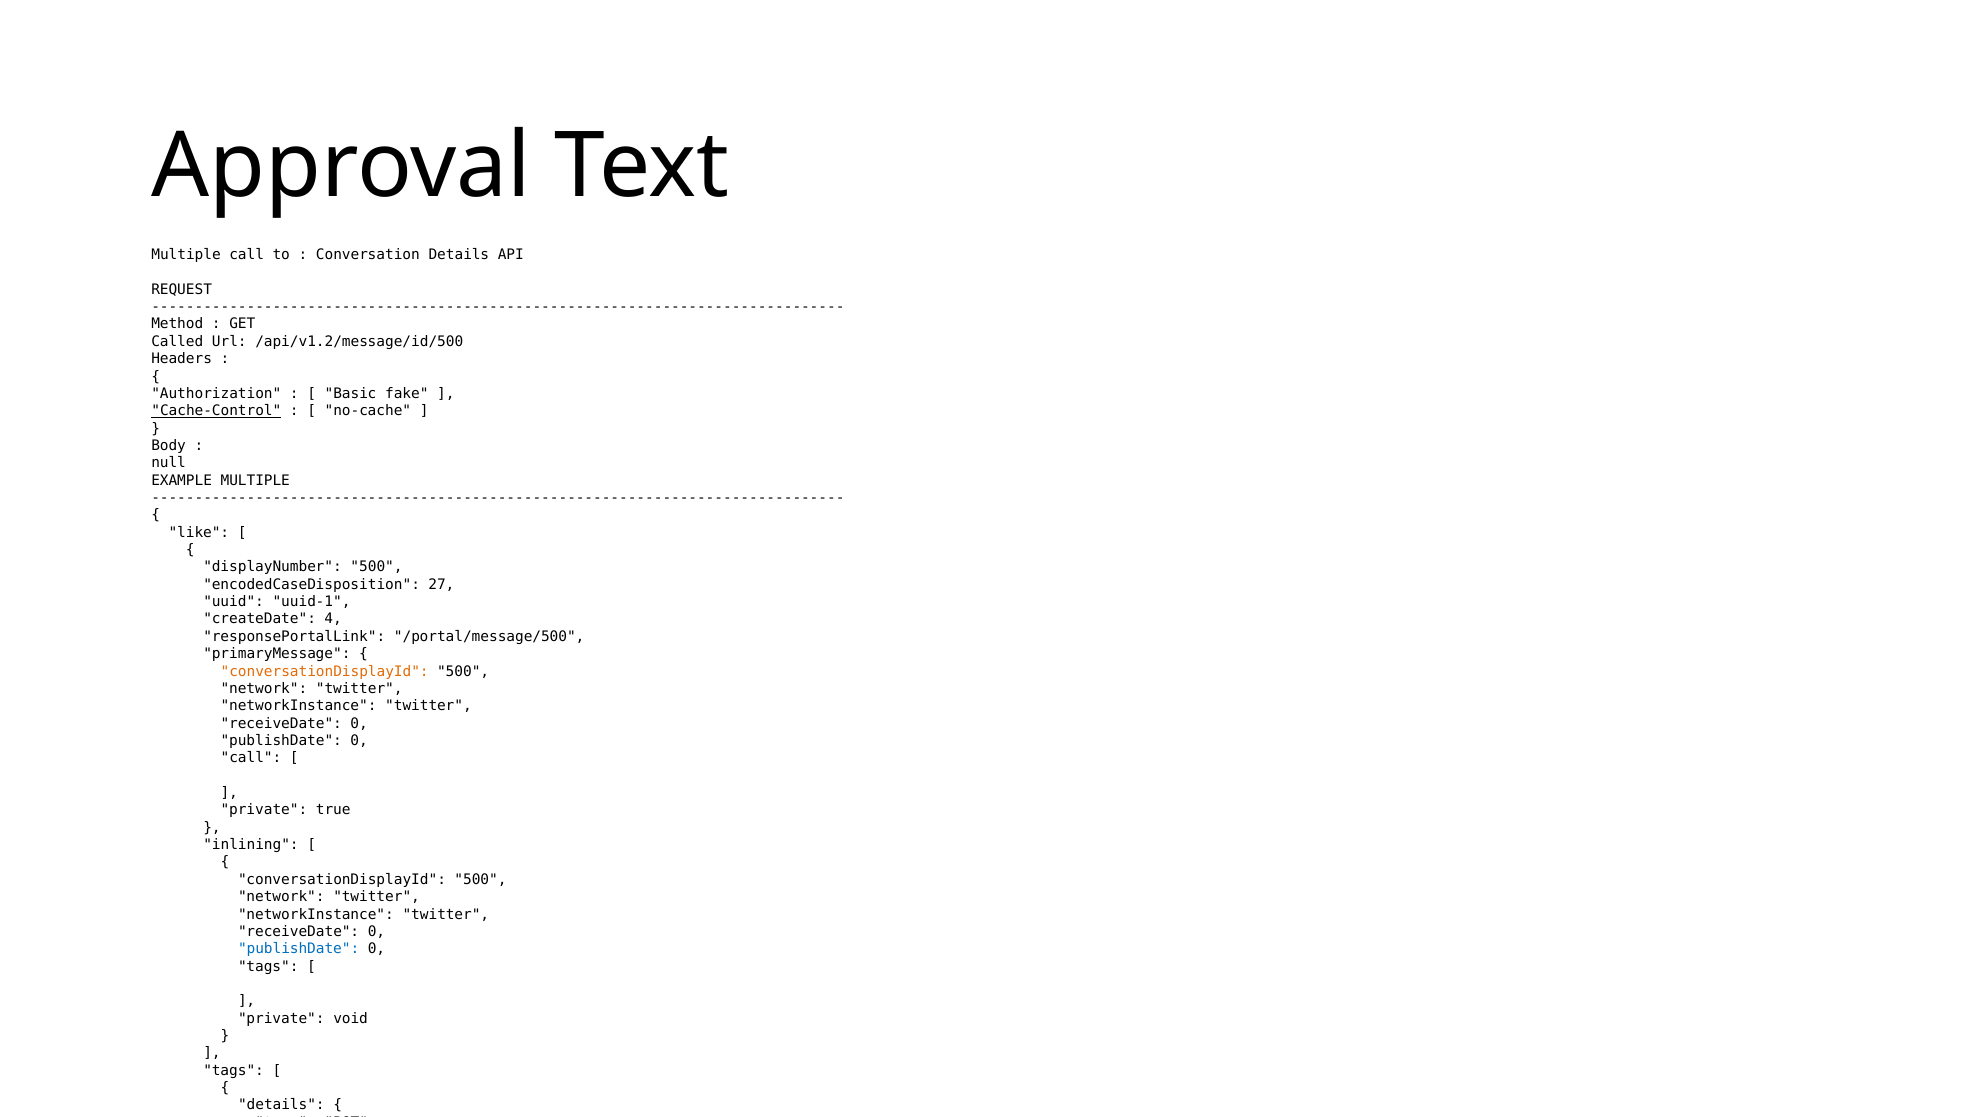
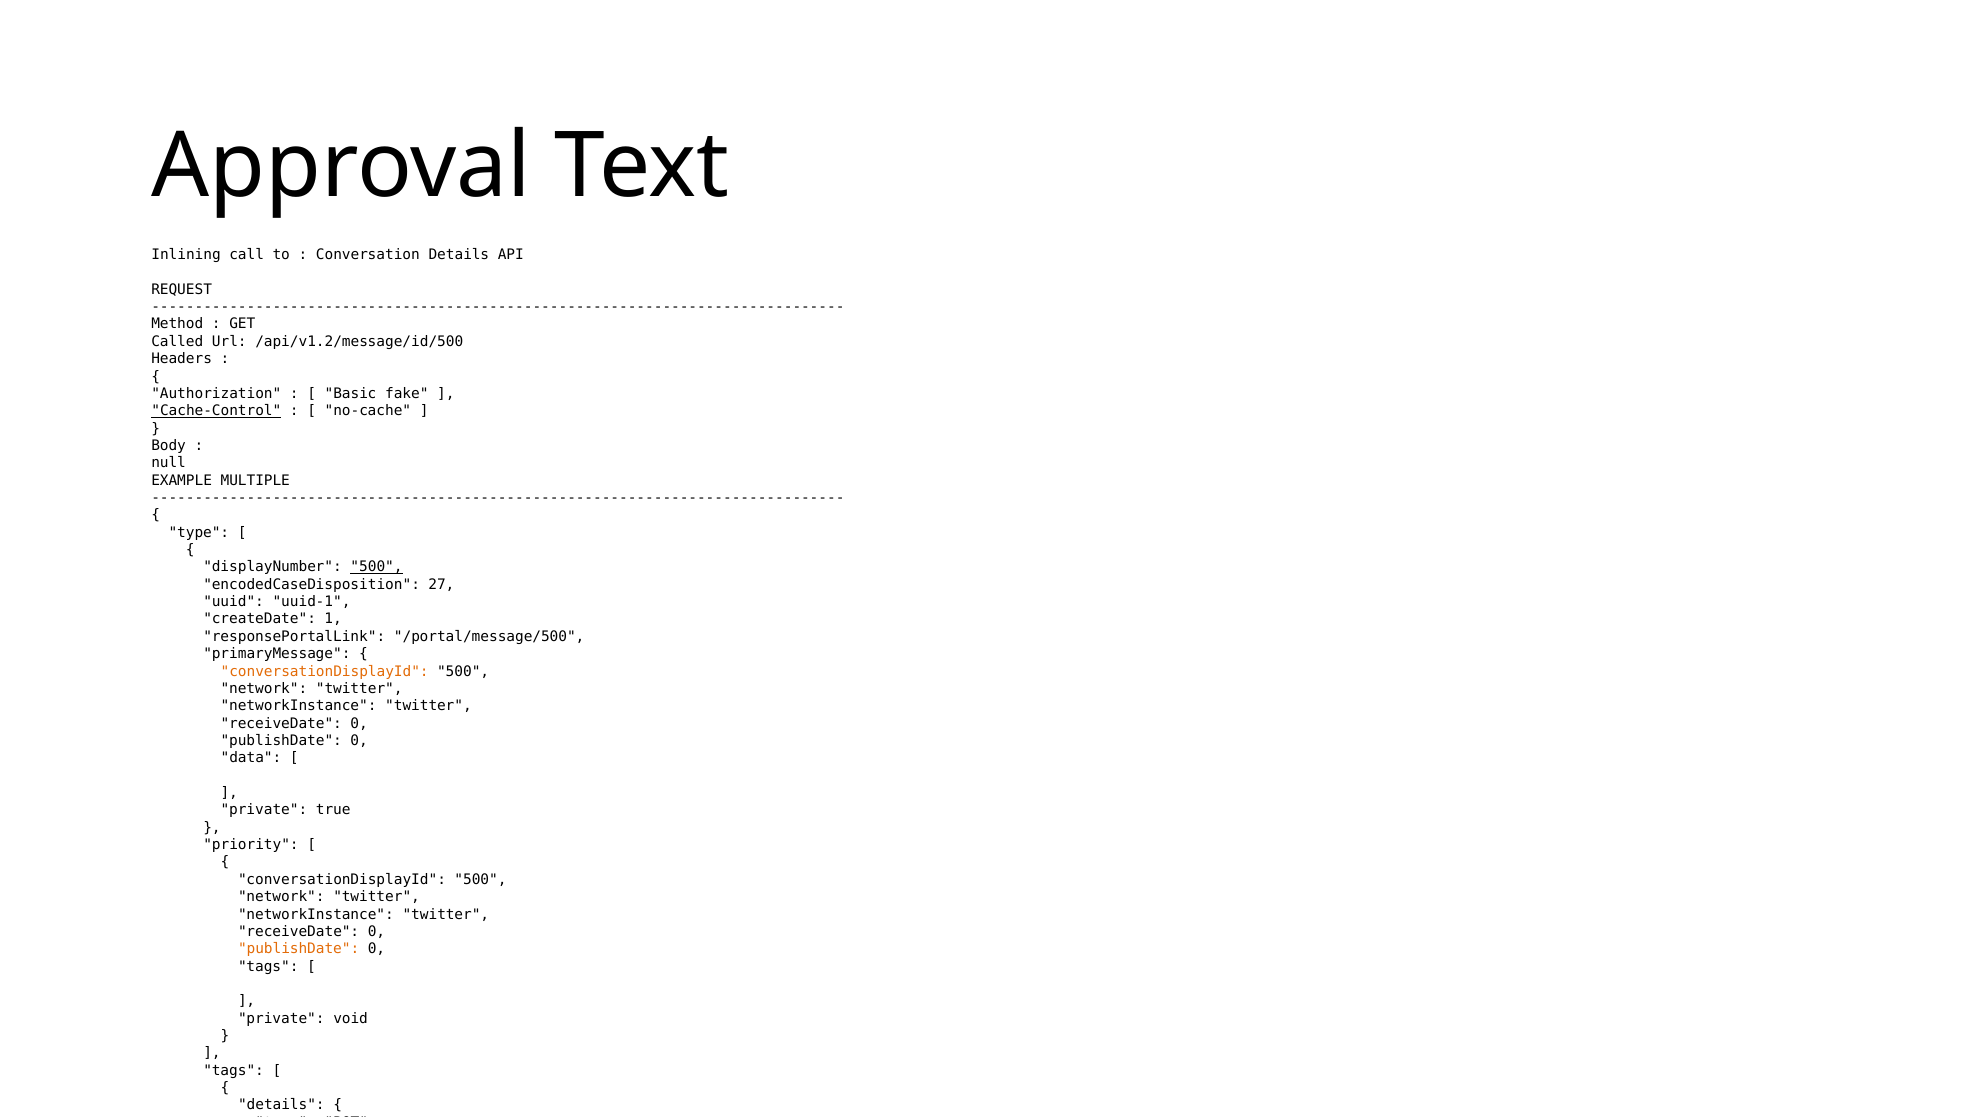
Multiple at (186, 255): Multiple -> Inlining
like at (199, 532): like -> type
500 at (377, 567) underline: none -> present
createDate 4: 4 -> 1
call at (251, 758): call -> data
inlining at (251, 845): inlining -> priority
publishDate at (299, 949) colour: blue -> orange
